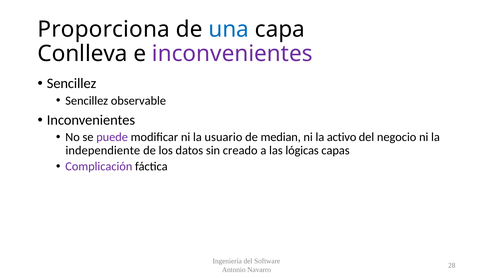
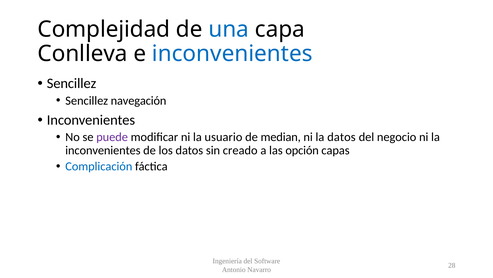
Proporciona: Proporciona -> Complejidad
inconvenientes at (232, 54) colour: purple -> blue
observable: observable -> navegación
la activo: activo -> datos
independiente at (103, 150): independiente -> inconvenientes
lógicas: lógicas -> opción
Complicación colour: purple -> blue
